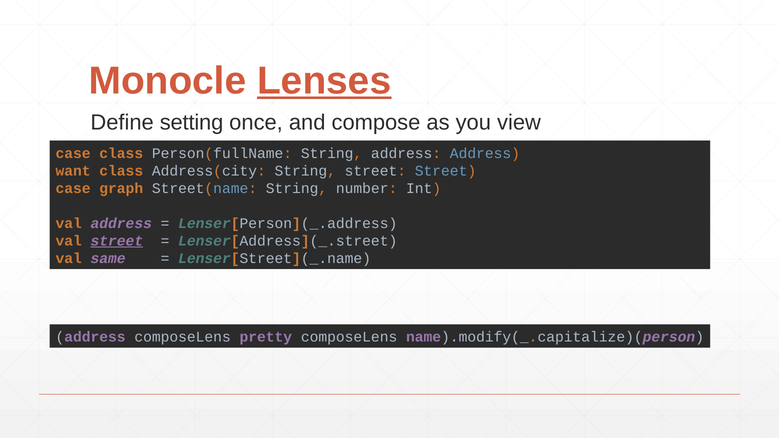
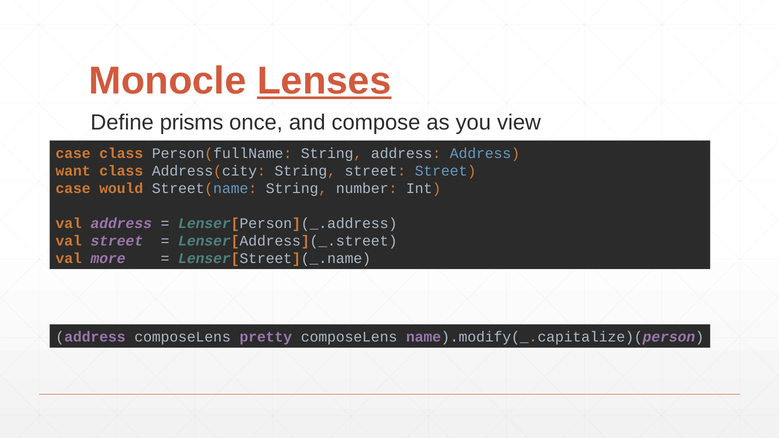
setting: setting -> prisms
graph: graph -> would
street at (117, 241) underline: present -> none
same: same -> more
